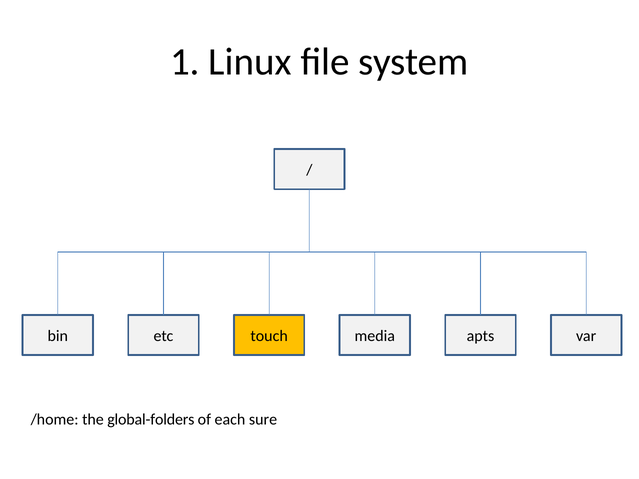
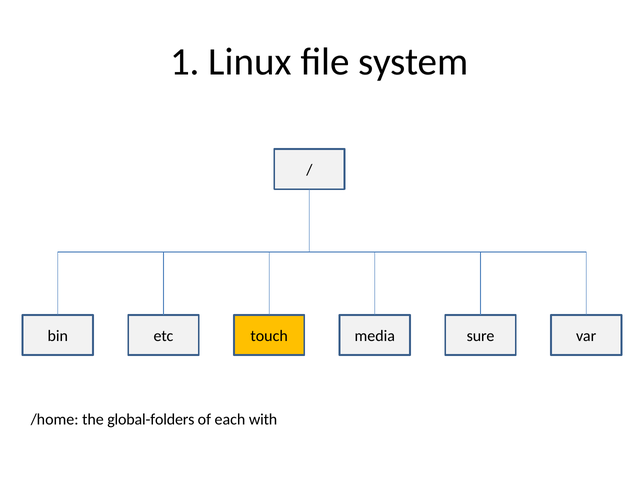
apts: apts -> sure
sure: sure -> with
